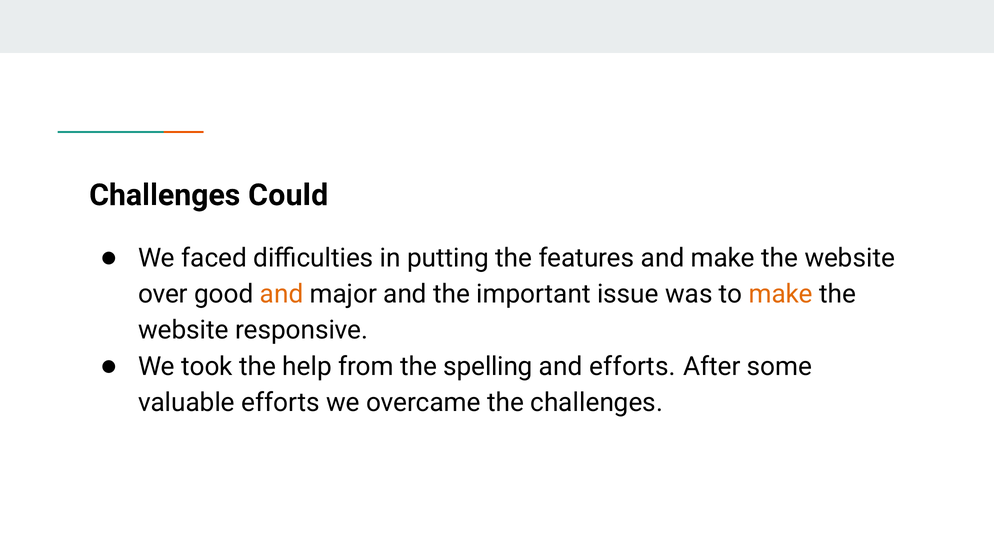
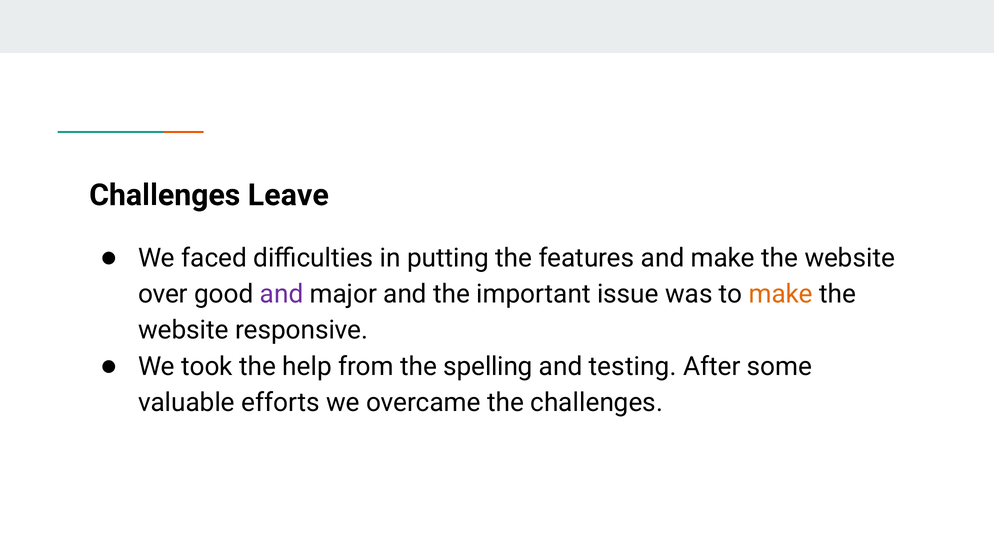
Could: Could -> Leave
and at (282, 294) colour: orange -> purple
and efforts: efforts -> testing
